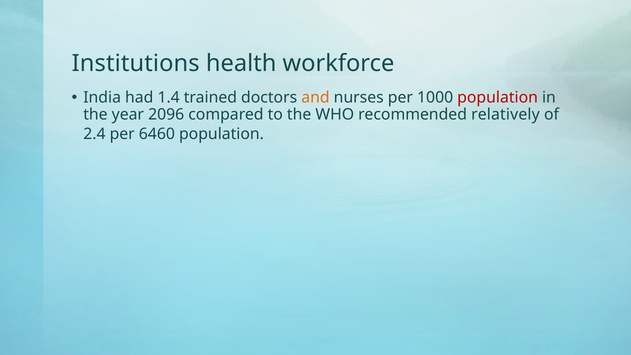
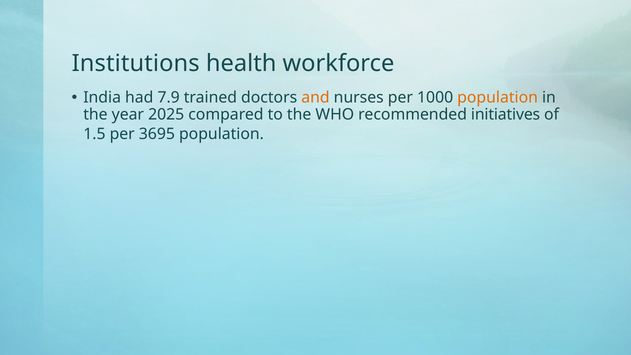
1.4: 1.4 -> 7.9
population at (498, 98) colour: red -> orange
2096: 2096 -> 2025
relatively: relatively -> initiatives
2.4: 2.4 -> 1.5
6460: 6460 -> 3695
